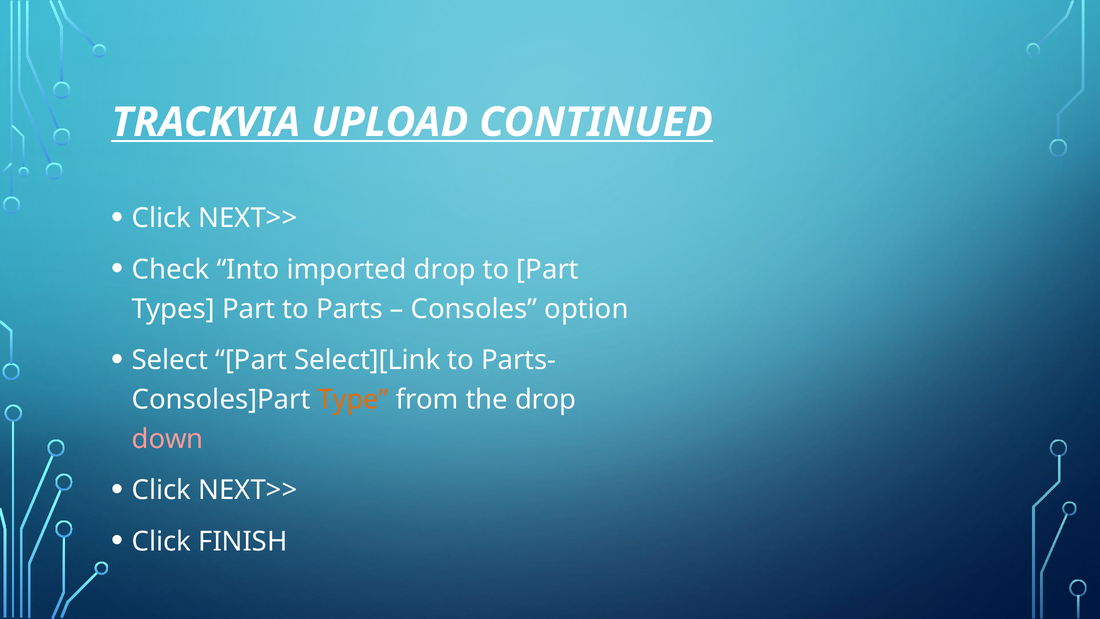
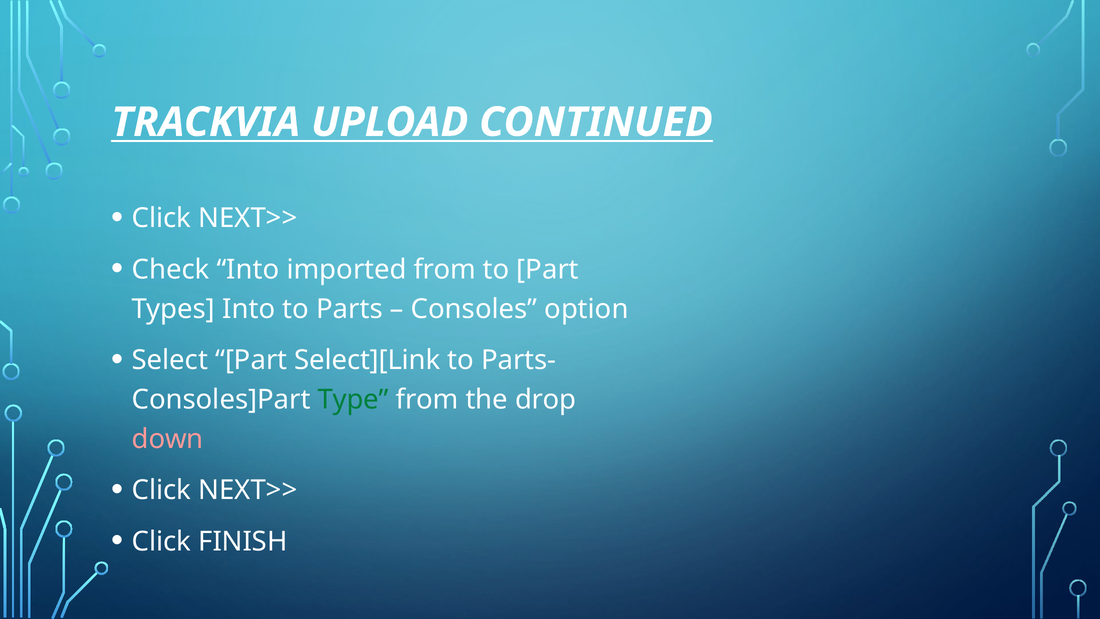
imported drop: drop -> from
Types Part: Part -> Into
Type colour: orange -> green
